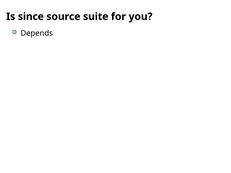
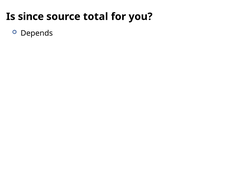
suite: suite -> total
